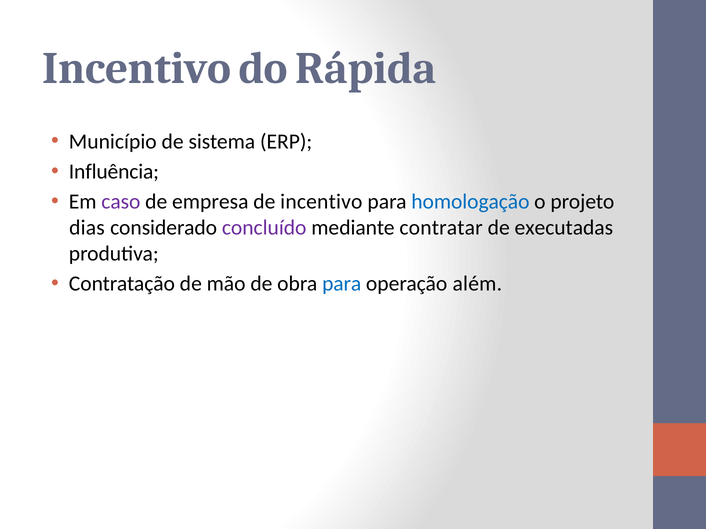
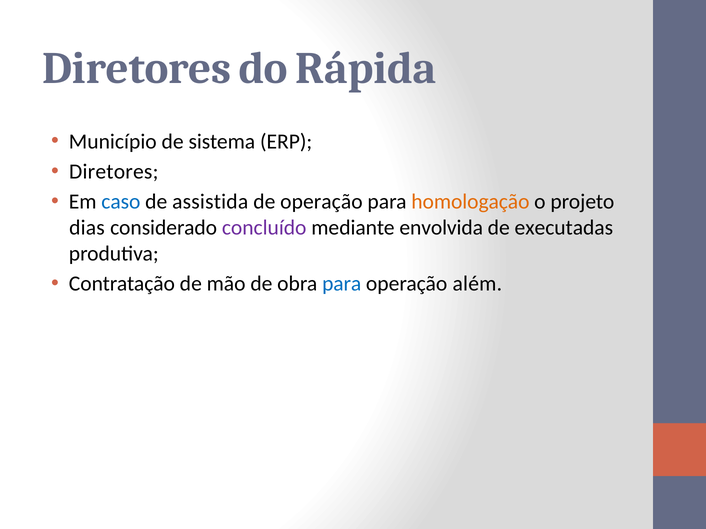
Incentivo at (137, 68): Incentivo -> Diretores
Influência at (114, 172): Influência -> Diretores
caso colour: purple -> blue
empresa: empresa -> assistida
de incentivo: incentivo -> operação
homologação colour: blue -> orange
contratar: contratar -> envolvida
